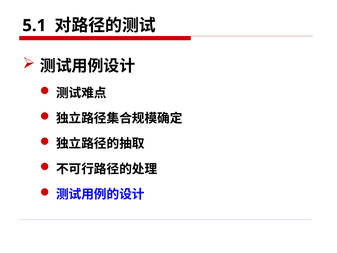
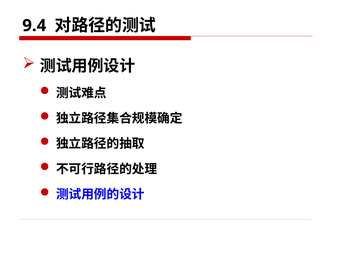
5.1: 5.1 -> 9.4
